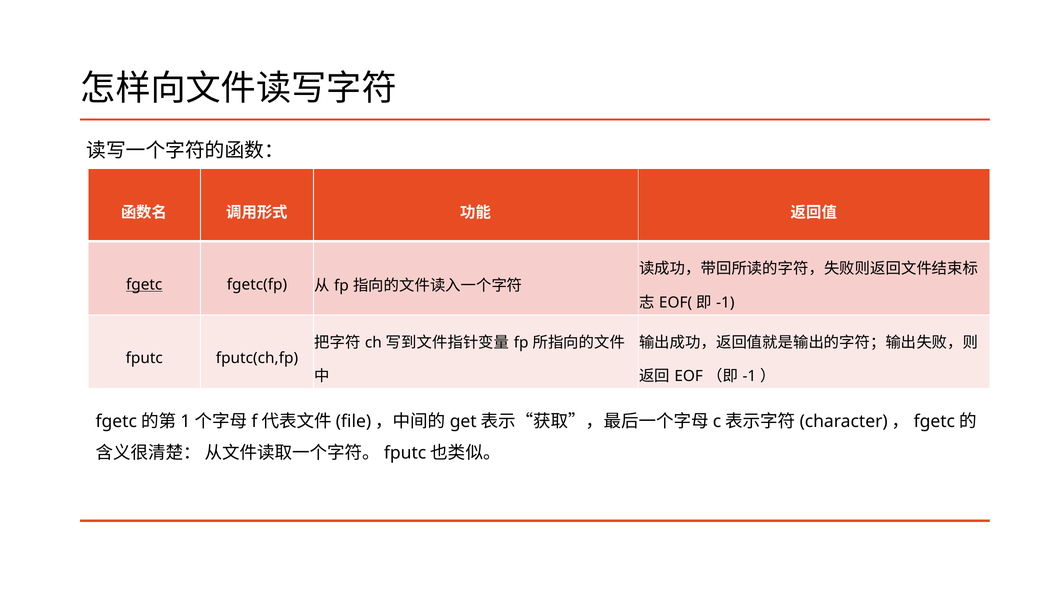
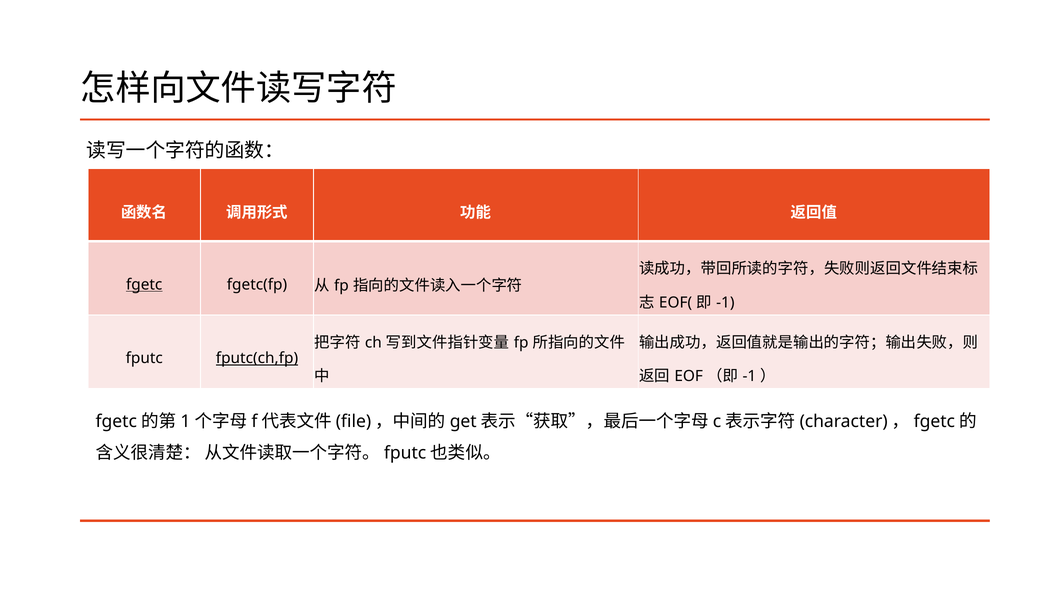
fputc(ch,fp underline: none -> present
